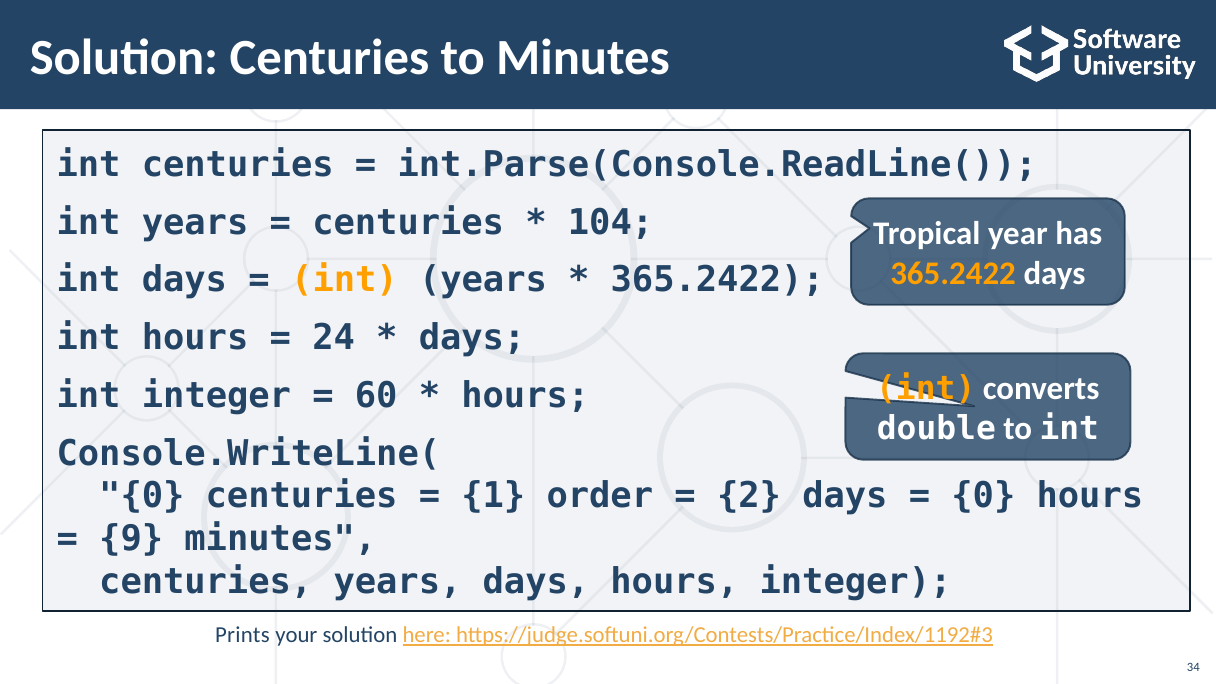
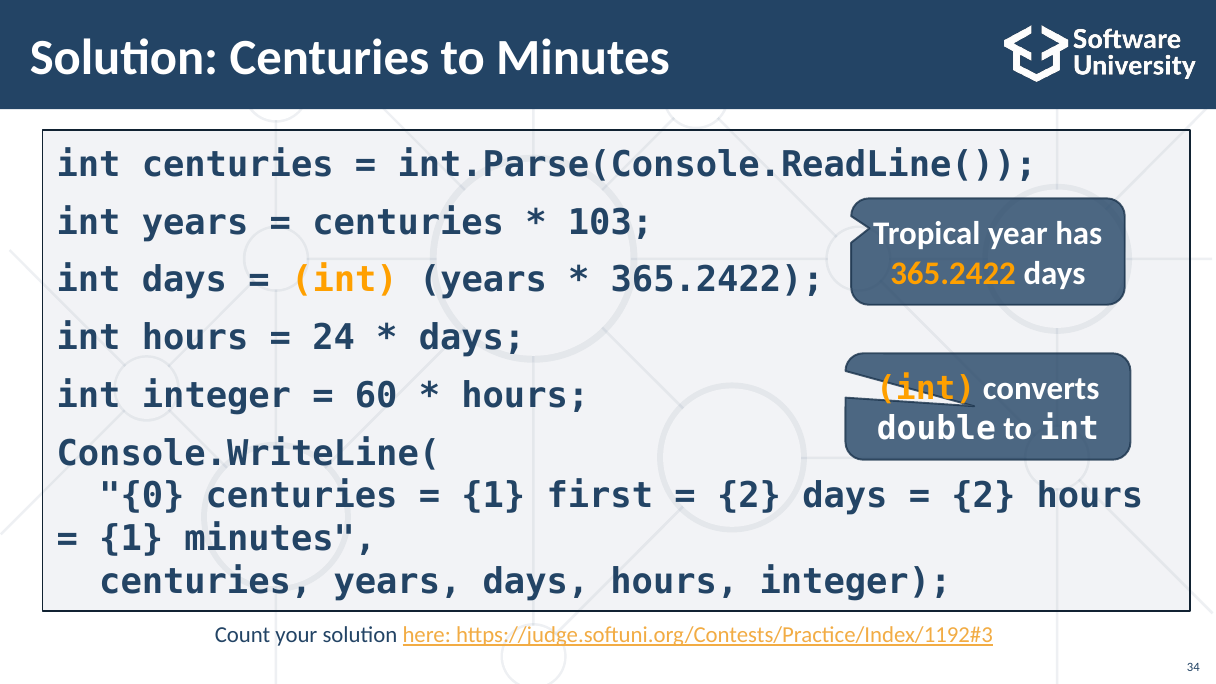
104: 104 -> 103
order: order -> first
0 at (983, 496): 0 -> 2
9 at (131, 539): 9 -> 1
Prints: Prints -> Count
